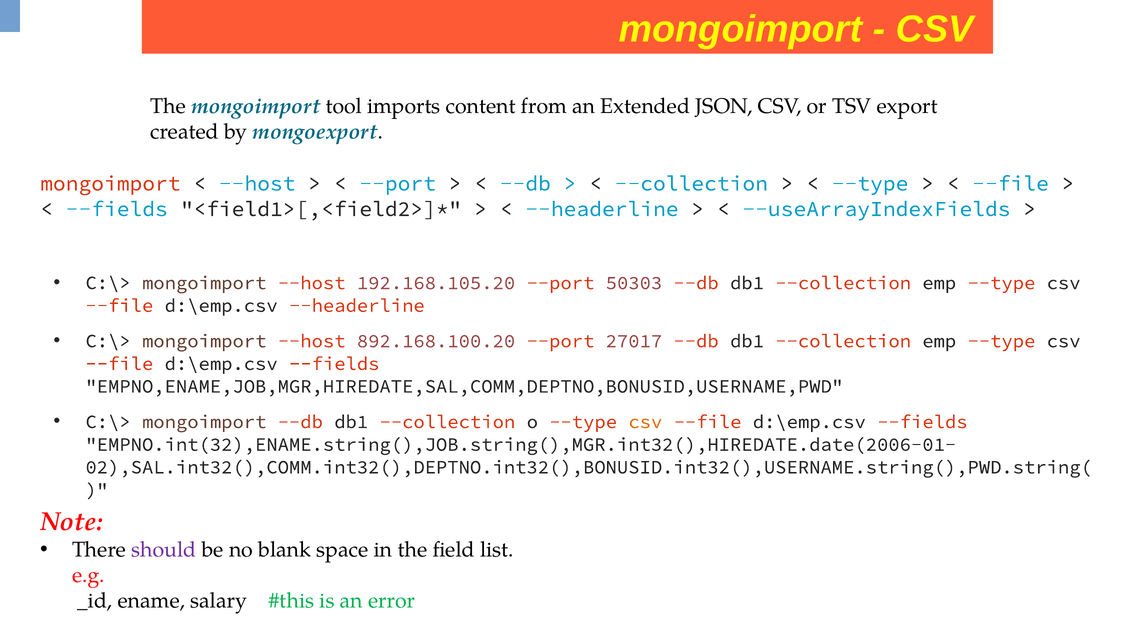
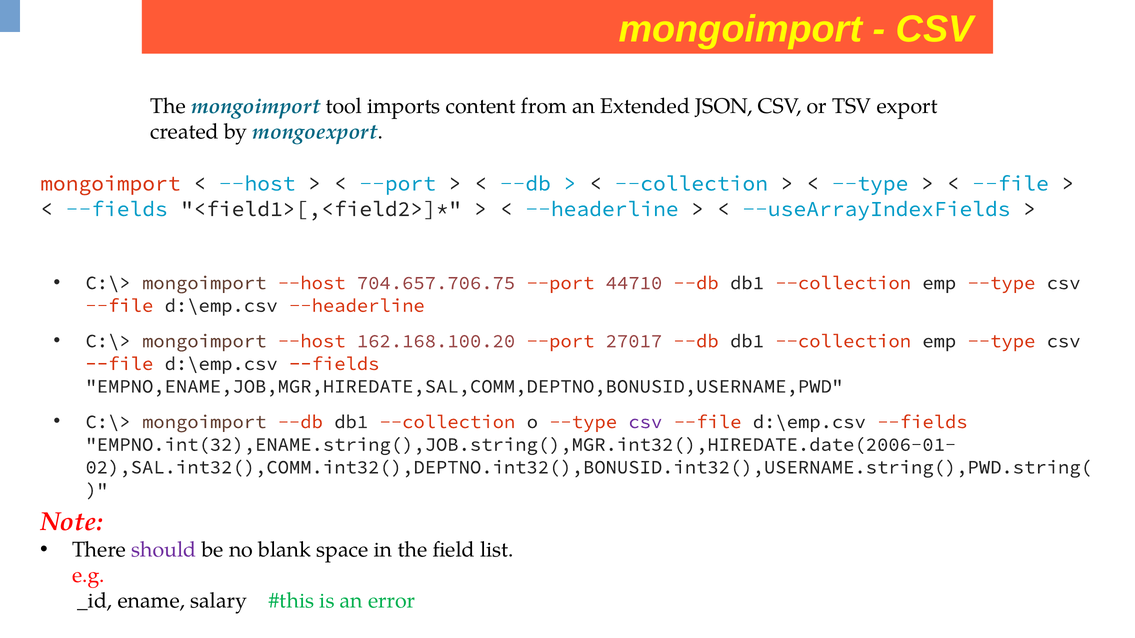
192.168.105.20: 192.168.105.20 -> 704.657.706.75
50303: 50303 -> 44710
892.168.100.20: 892.168.100.20 -> 162.168.100.20
csv at (645, 422) colour: orange -> purple
